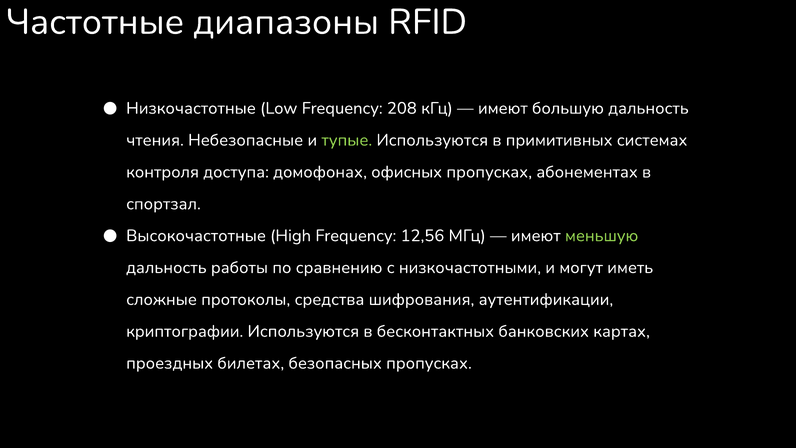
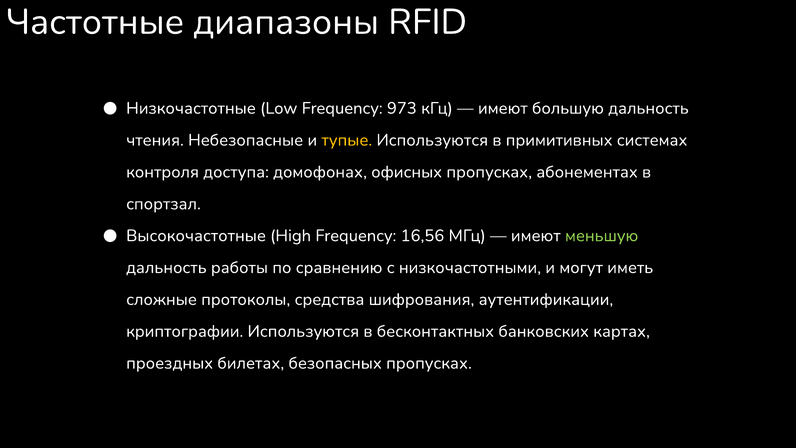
208: 208 -> 973
тупые colour: light green -> yellow
12,56: 12,56 -> 16,56
